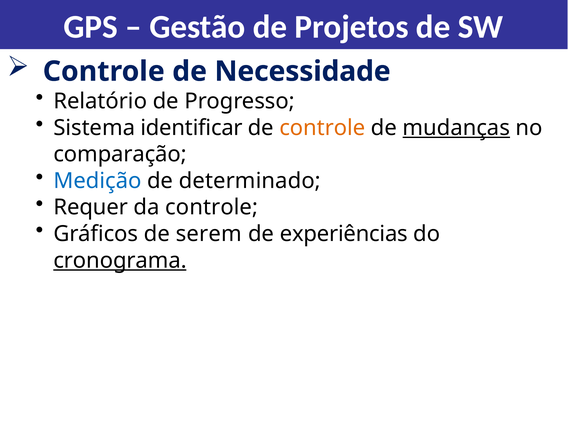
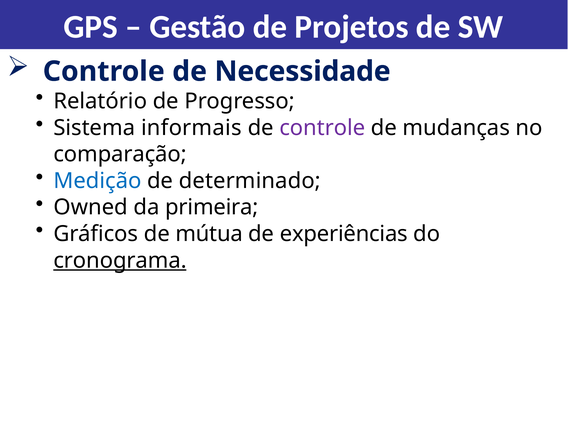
identificar: identificar -> informais
controle at (322, 128) colour: orange -> purple
mudanças underline: present -> none
Requer: Requer -> Owned
da controle: controle -> primeira
serem: serem -> mútua
